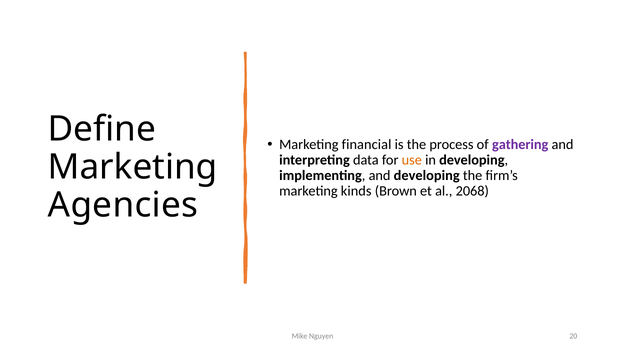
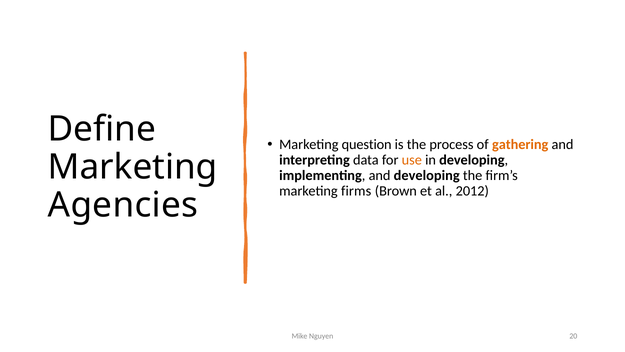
financial: financial -> question
gathering colour: purple -> orange
kinds: kinds -> firms
2068: 2068 -> 2012
